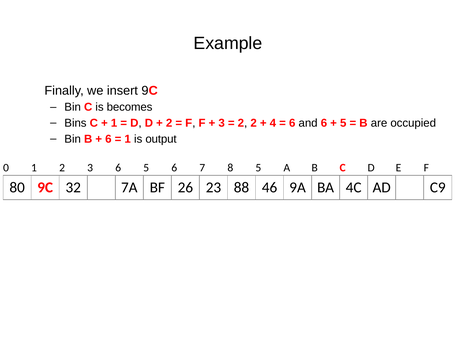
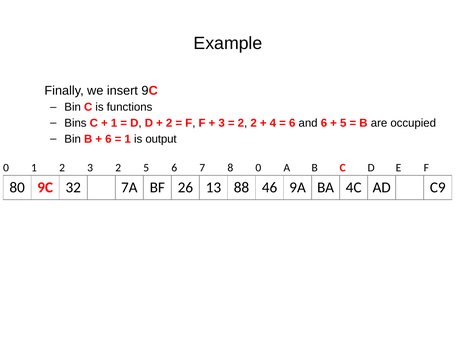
becomes: becomes -> functions
3 6: 6 -> 2
8 5: 5 -> 0
23: 23 -> 13
